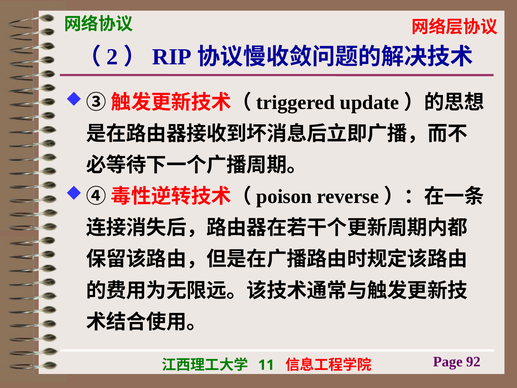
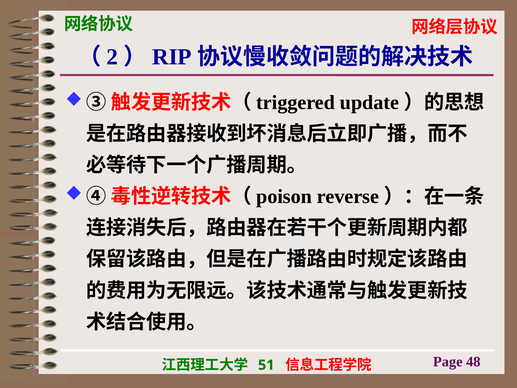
92: 92 -> 48
11: 11 -> 51
